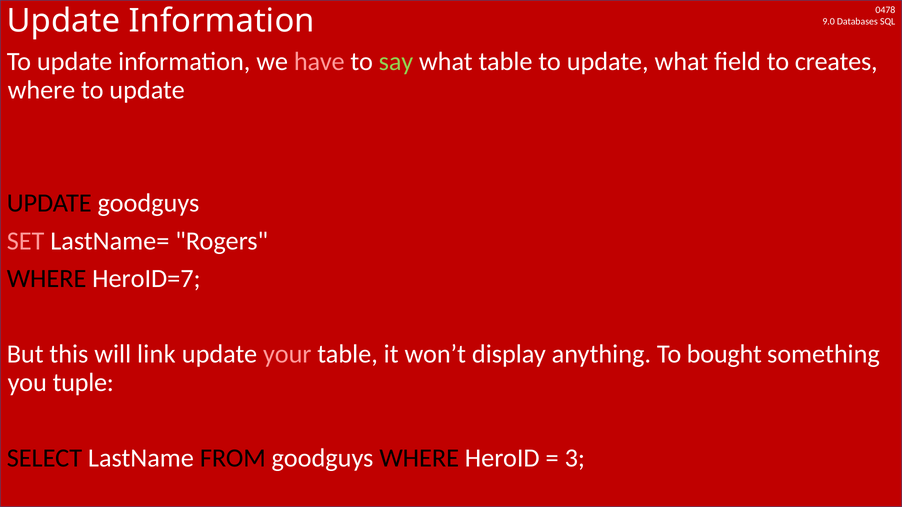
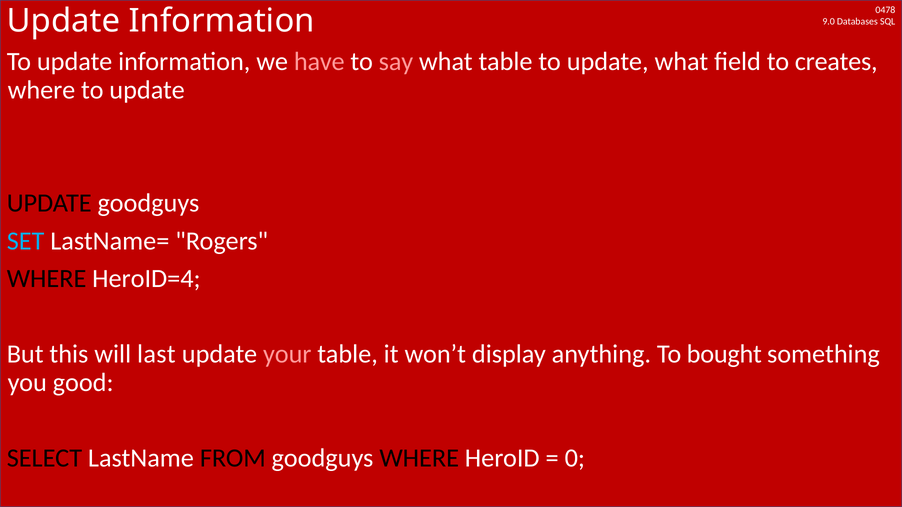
say colour: light green -> pink
SET colour: pink -> light blue
HeroID=7: HeroID=7 -> HeroID=4
link: link -> last
tuple: tuple -> good
3: 3 -> 0
